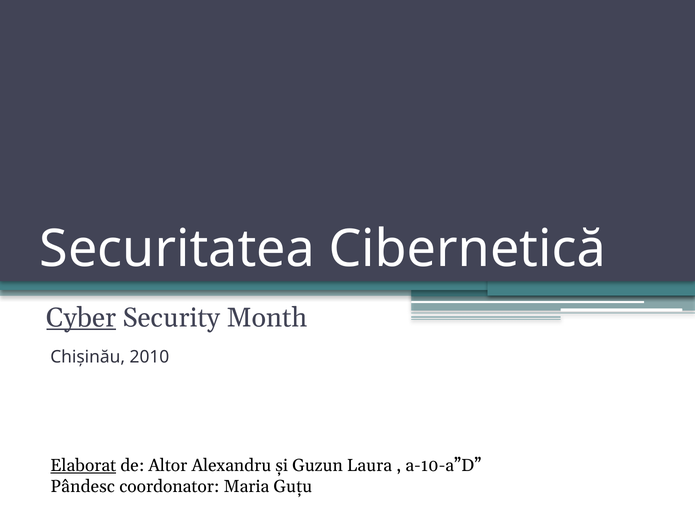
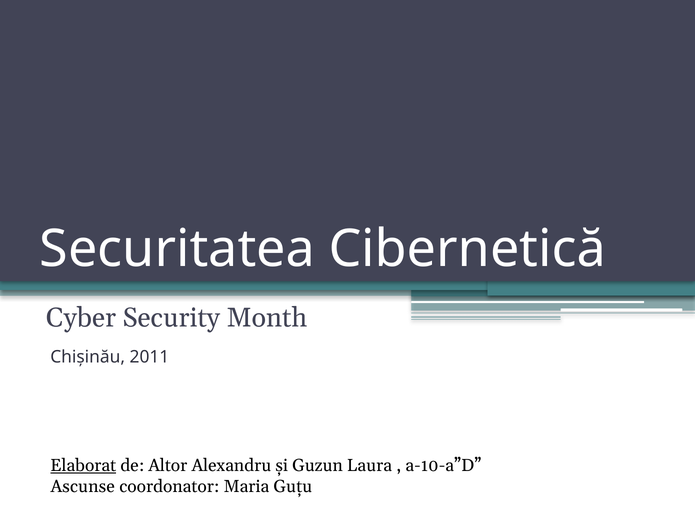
Cyber underline: present -> none
2010: 2010 -> 2011
Pândesc: Pândesc -> Ascunse
